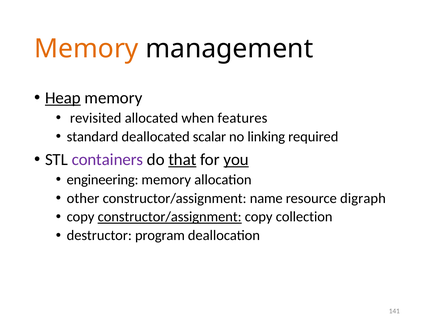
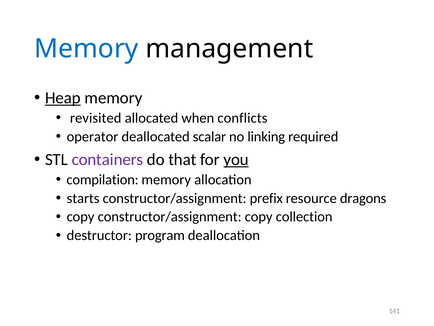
Memory at (86, 49) colour: orange -> blue
features: features -> conflicts
standard: standard -> operator
that underline: present -> none
engineering: engineering -> compilation
other: other -> starts
name: name -> prefix
digraph: digraph -> dragons
constructor/assignment at (170, 217) underline: present -> none
